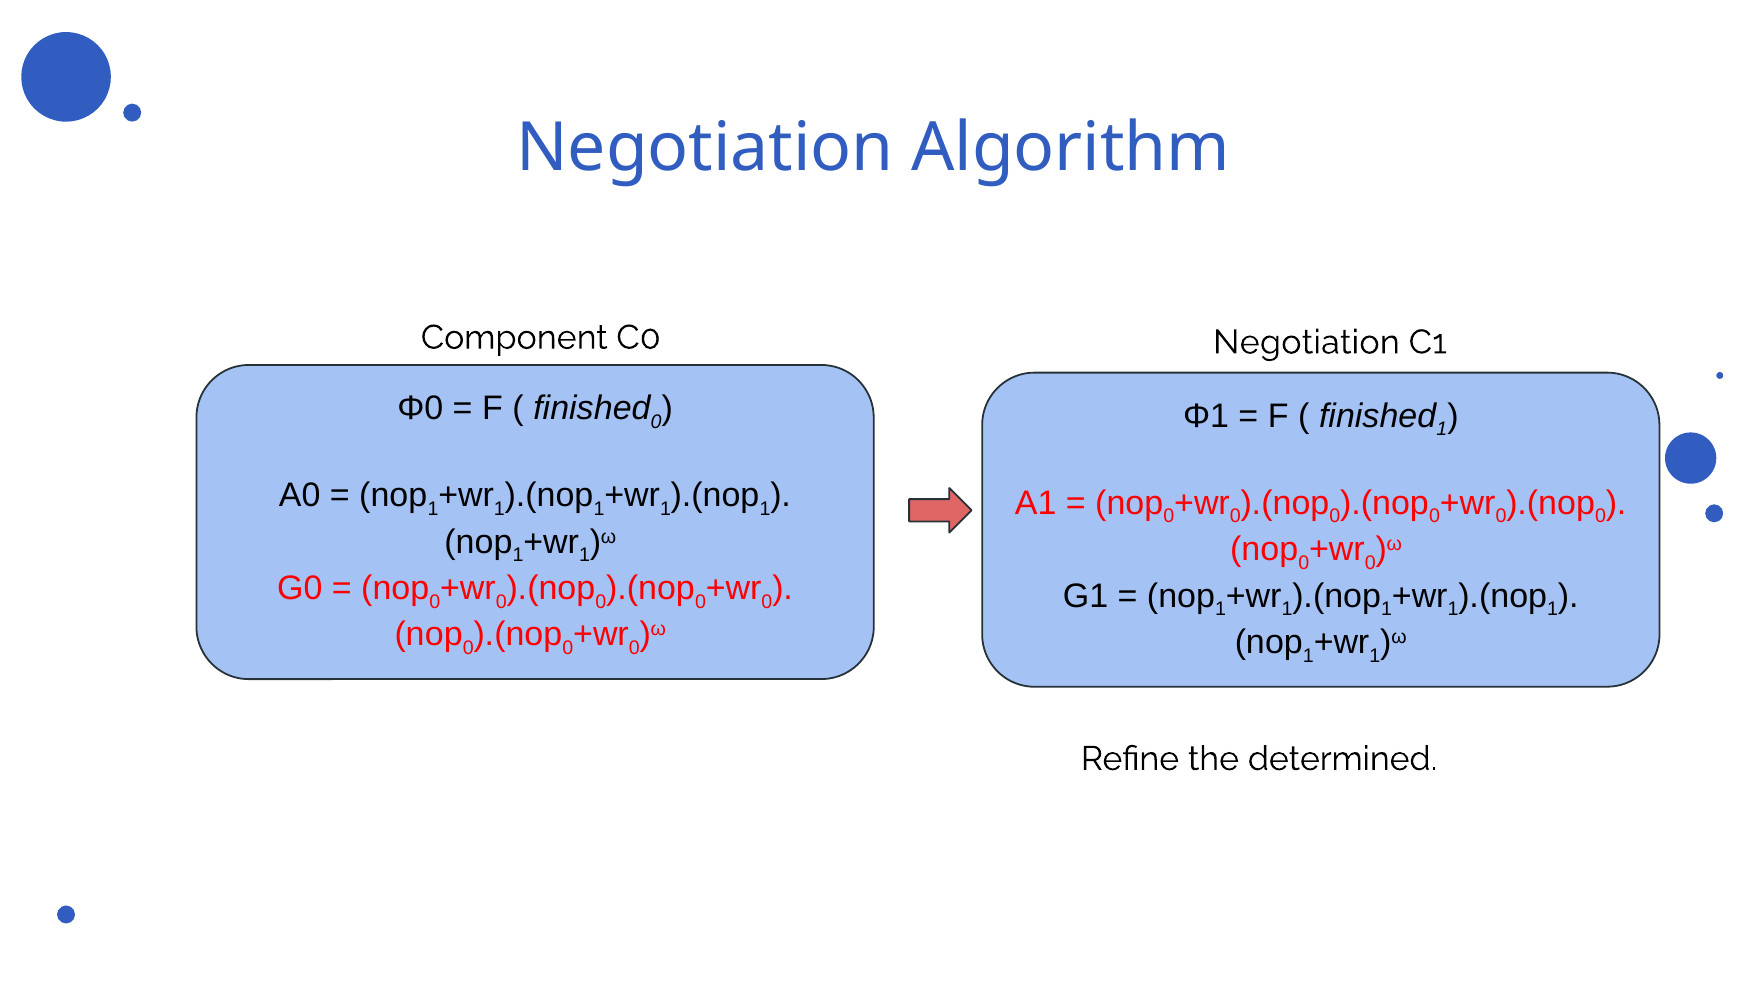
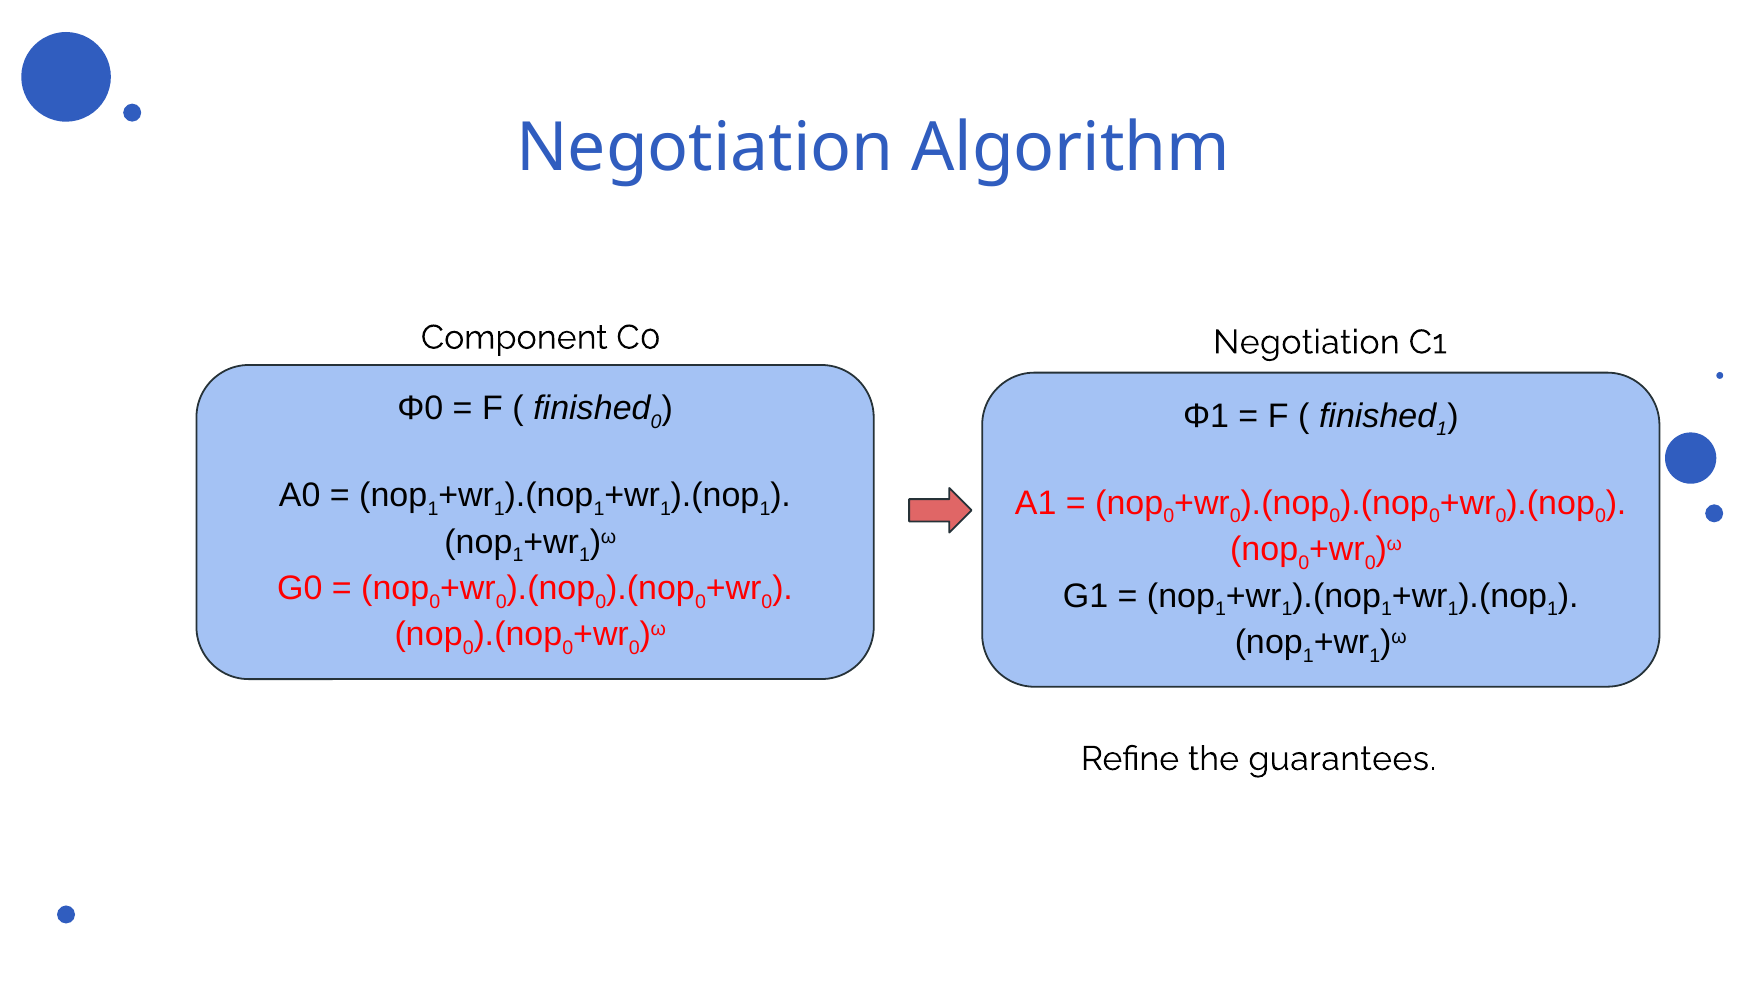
determined: determined -> guarantees
